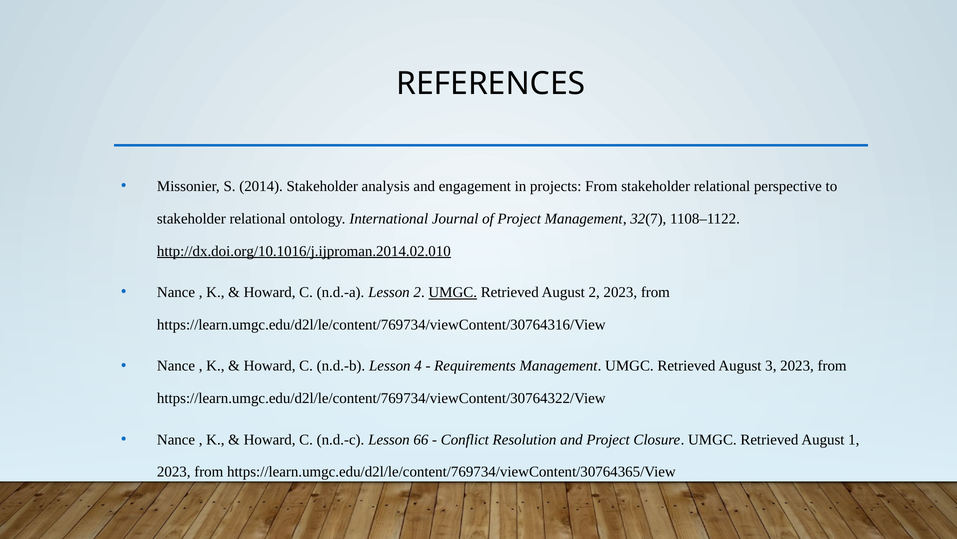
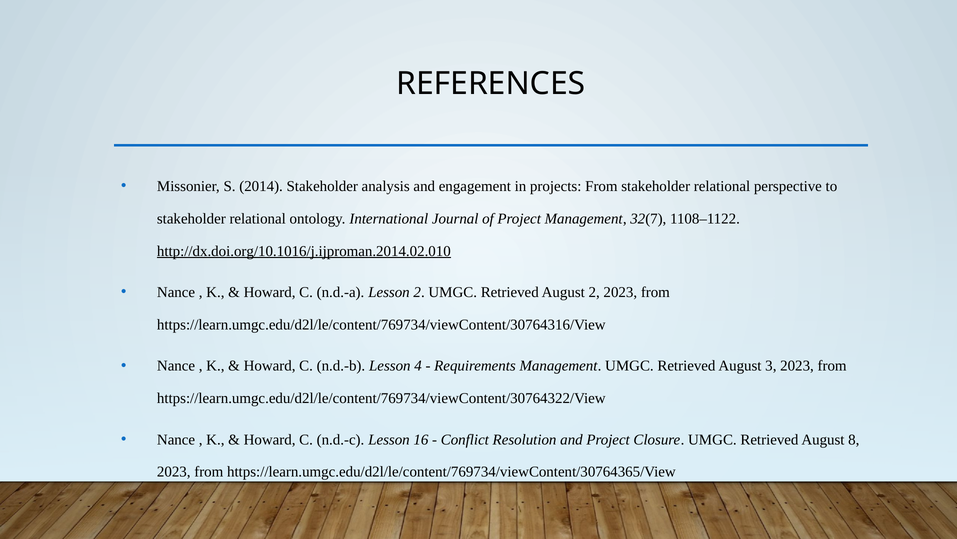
UMGC at (453, 292) underline: present -> none
66: 66 -> 16
1: 1 -> 8
